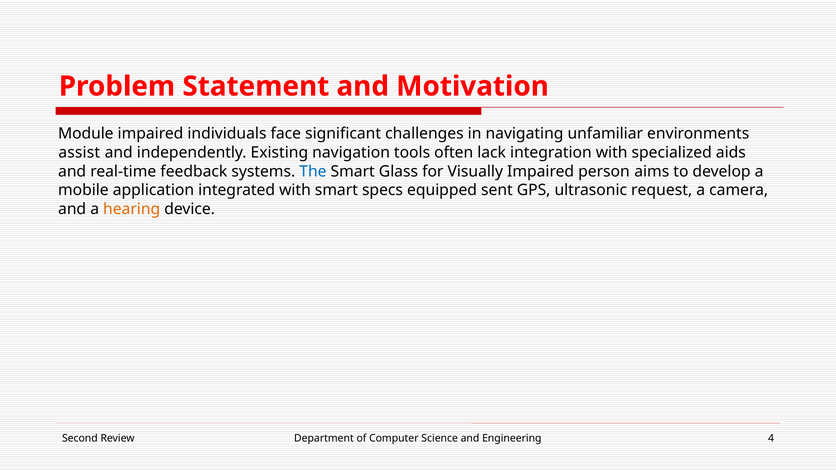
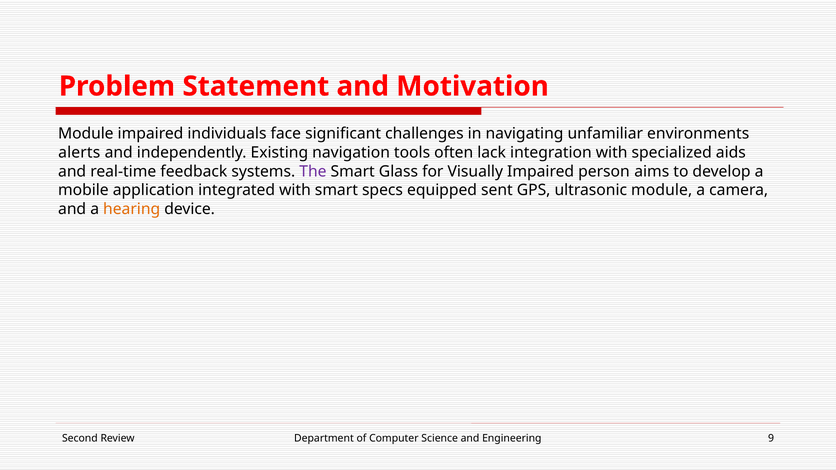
assist: assist -> alerts
The colour: blue -> purple
ultrasonic request: request -> module
4: 4 -> 9
